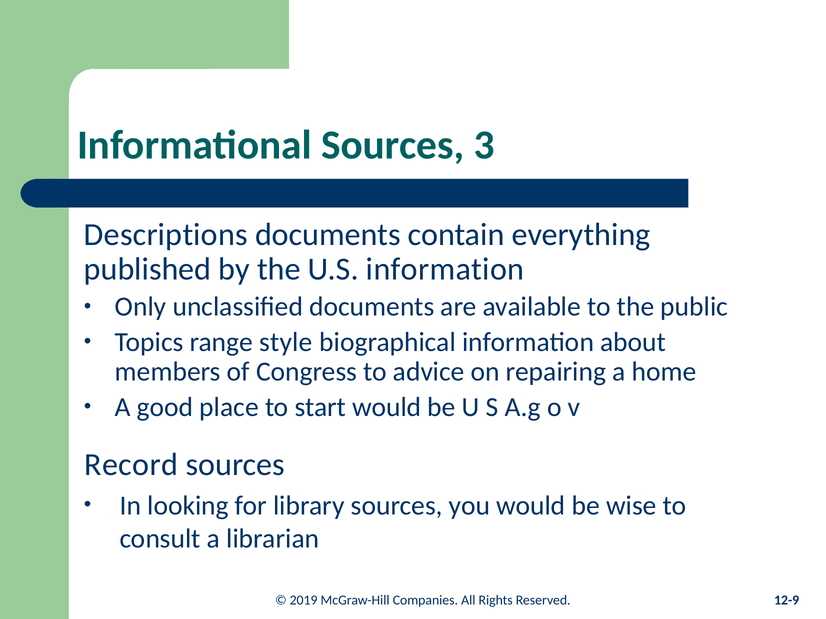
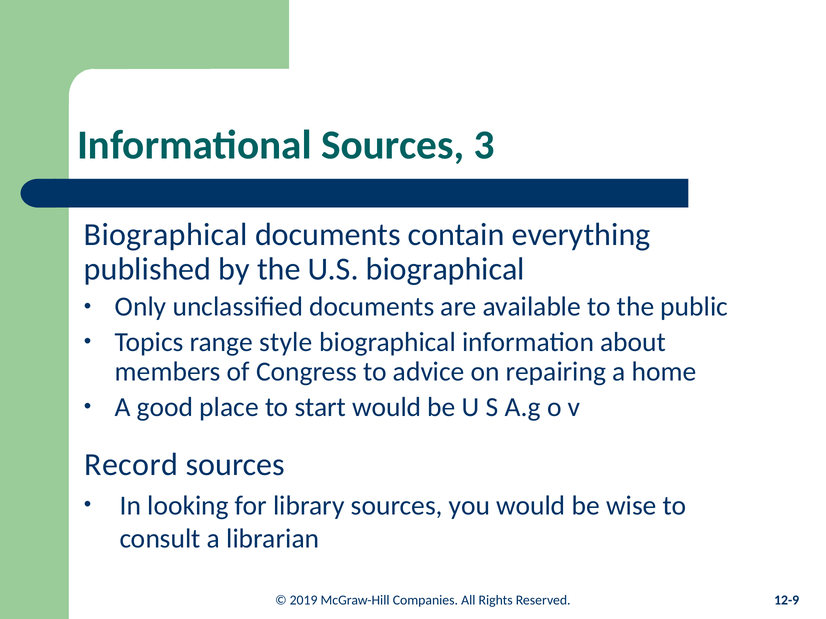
Descriptions at (166, 235): Descriptions -> Biographical
U.S information: information -> biographical
